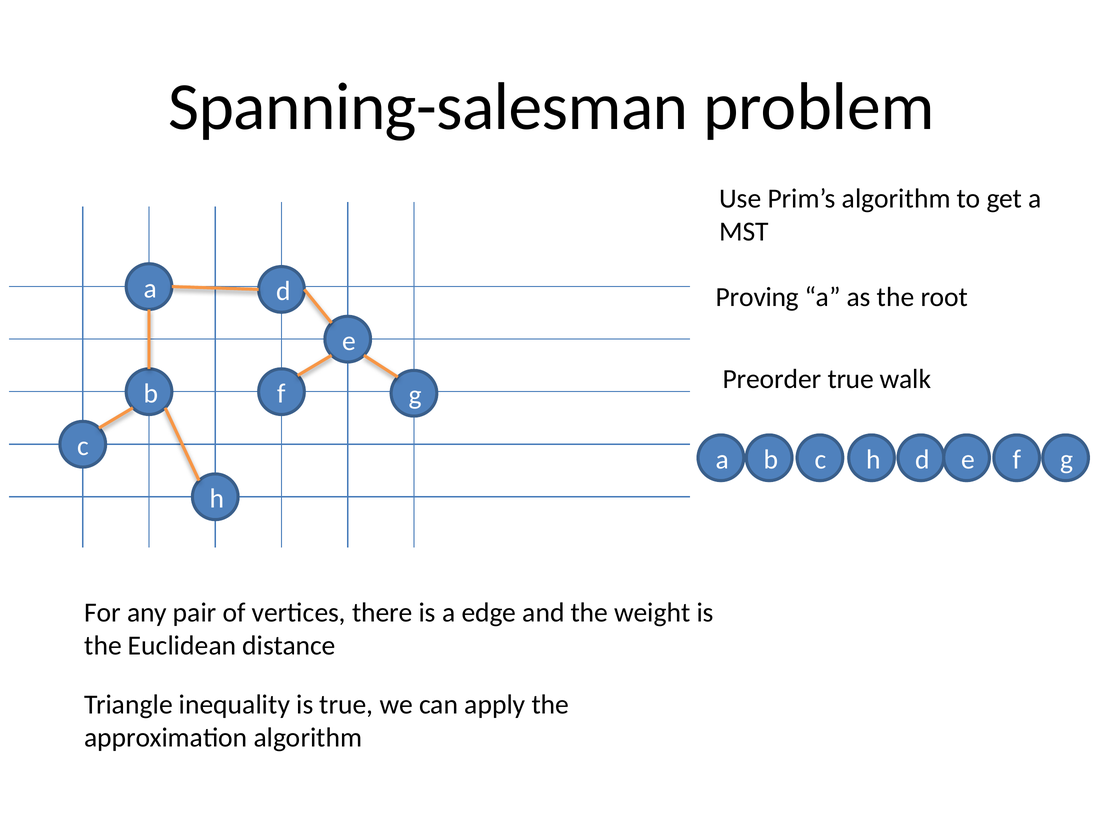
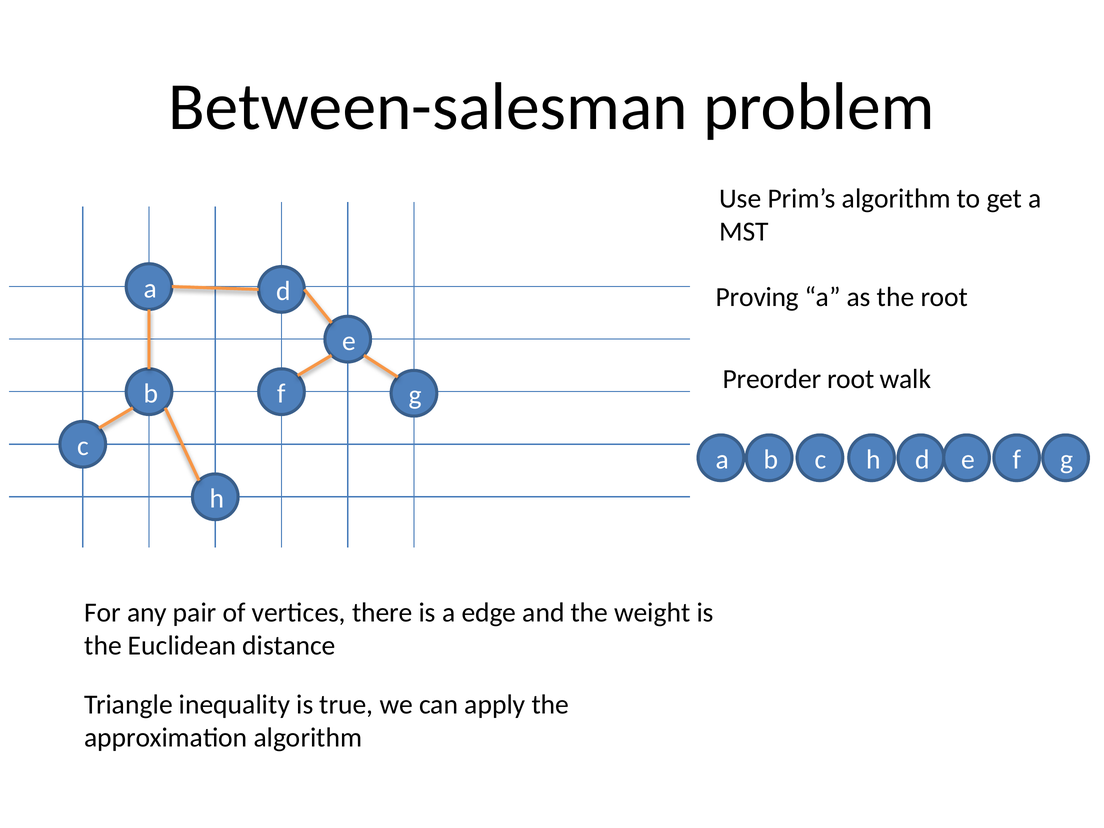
Spanning-salesman: Spanning-salesman -> Between-salesman
Preorder true: true -> root
